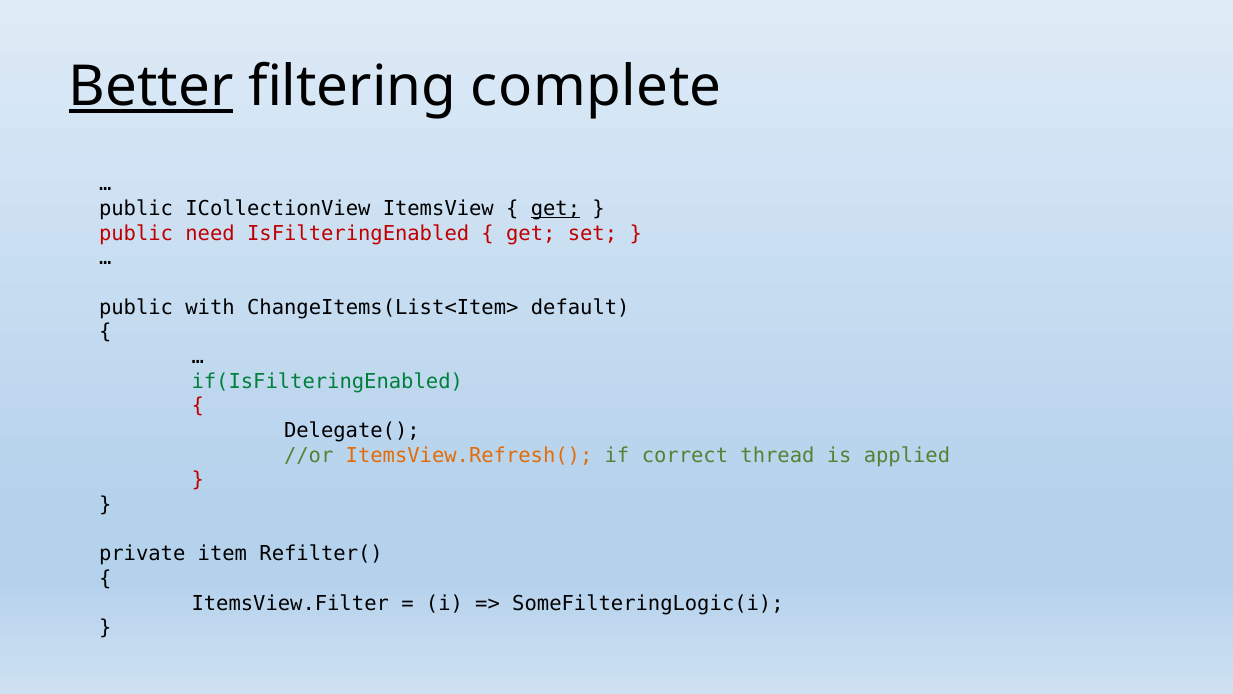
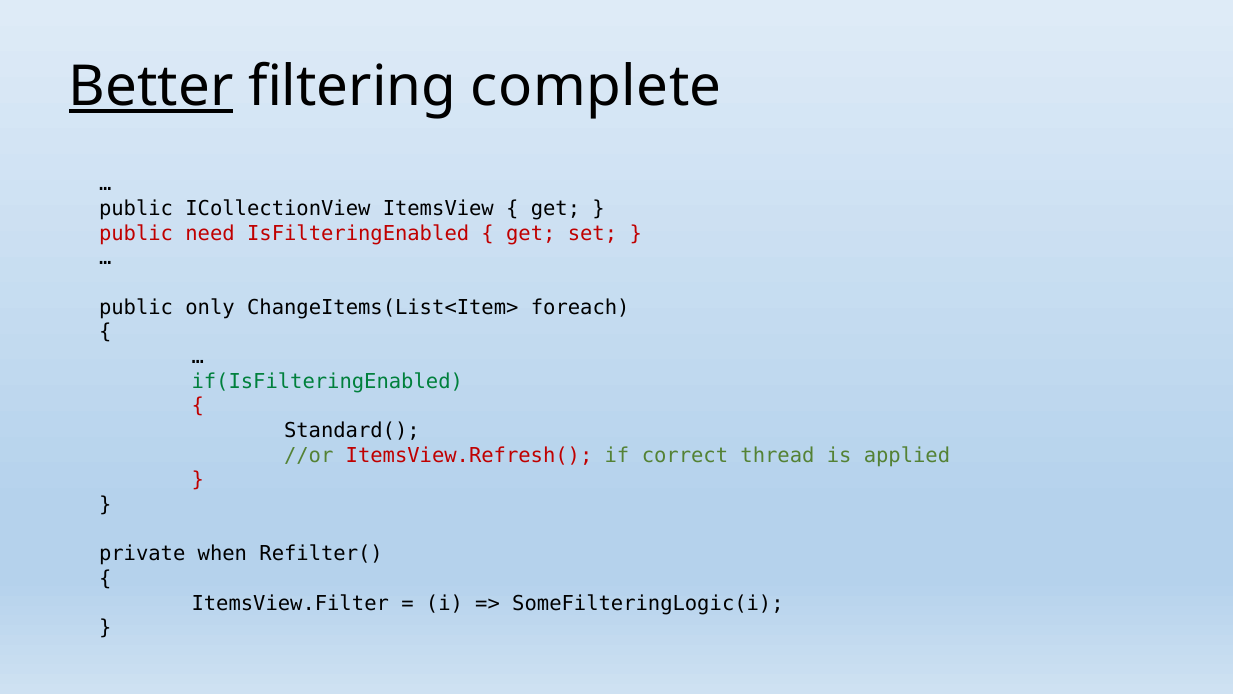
get at (555, 209) underline: present -> none
with: with -> only
default: default -> foreach
Delegate(: Delegate( -> Standard(
ItemsView.Refresh( colour: orange -> red
item: item -> when
